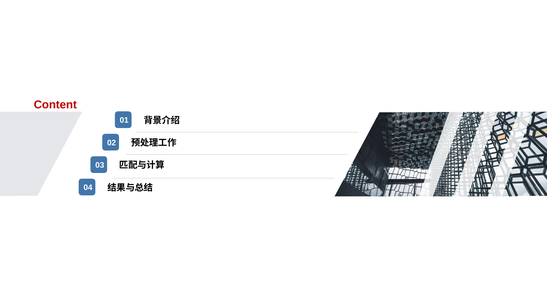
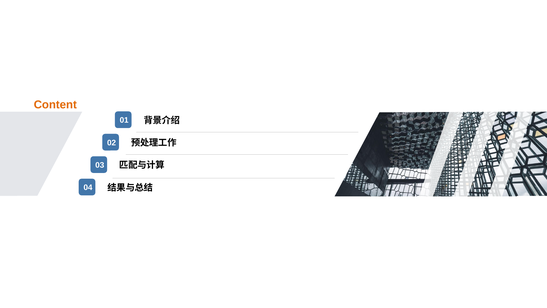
Content colour: red -> orange
